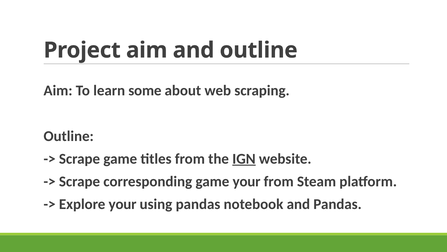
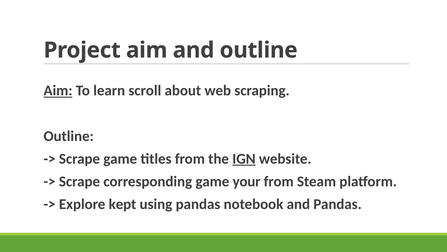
Aim at (58, 91) underline: none -> present
some: some -> scroll
Explore your: your -> kept
